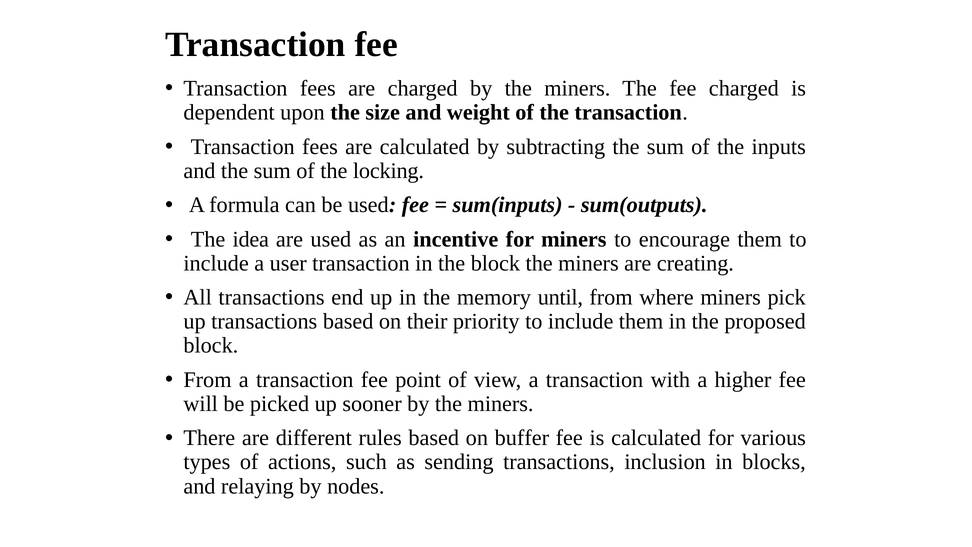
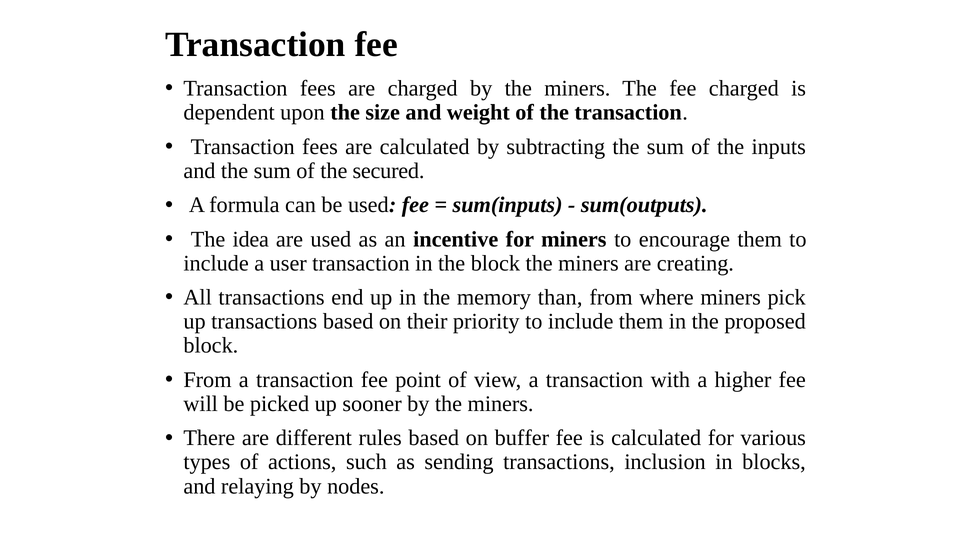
locking: locking -> secured
until: until -> than
